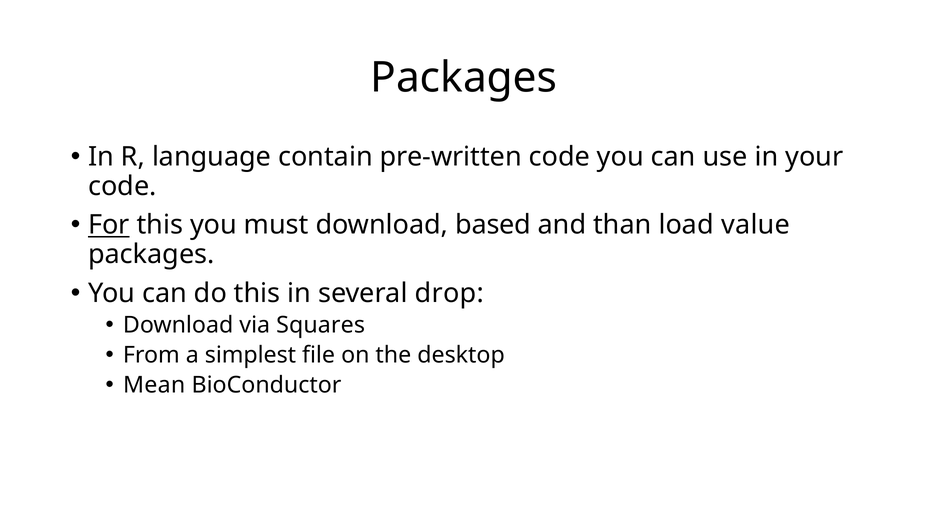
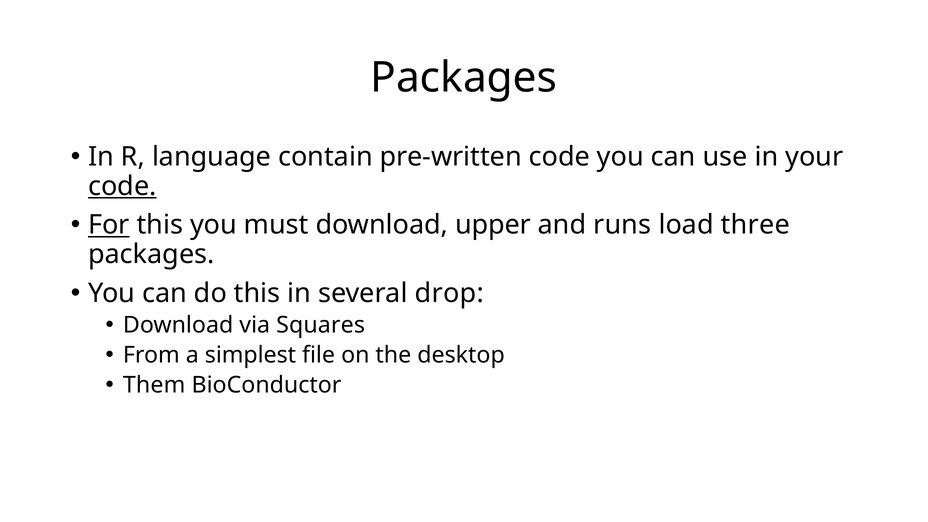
code at (122, 186) underline: none -> present
based: based -> upper
than: than -> runs
value: value -> three
Mean: Mean -> Them
